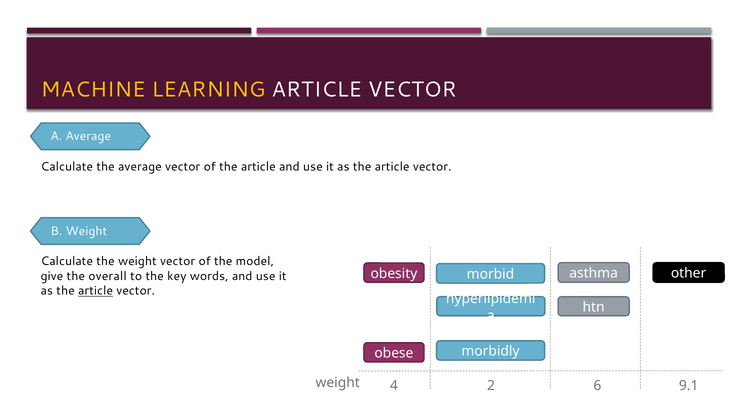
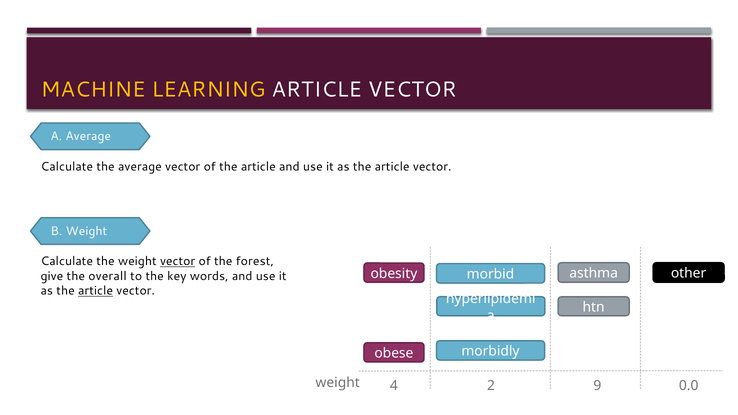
vector at (178, 261) underline: none -> present
model: model -> forest
9.1: 9.1 -> 0.0
6: 6 -> 9
